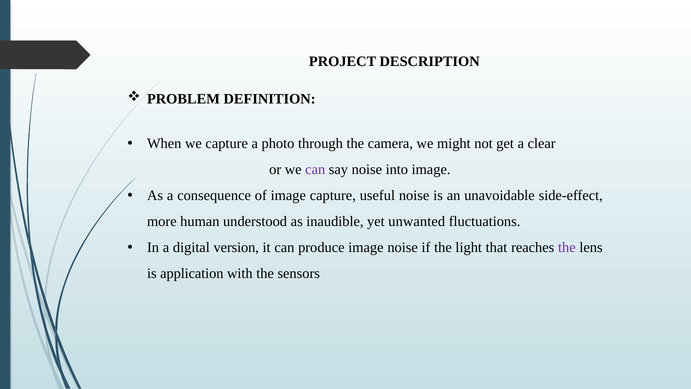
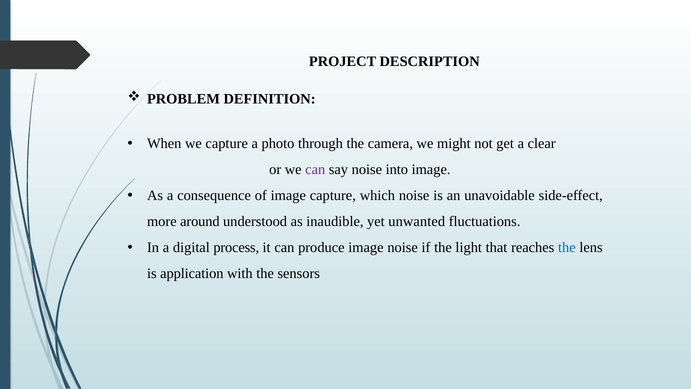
useful: useful -> which
human: human -> around
version: version -> process
the at (567, 248) colour: purple -> blue
